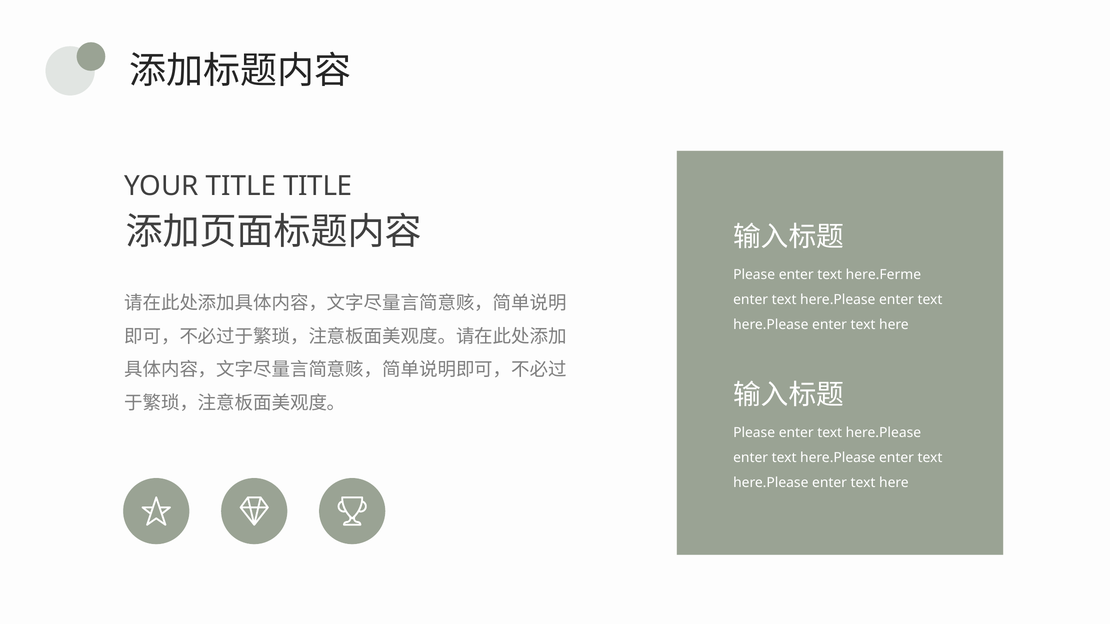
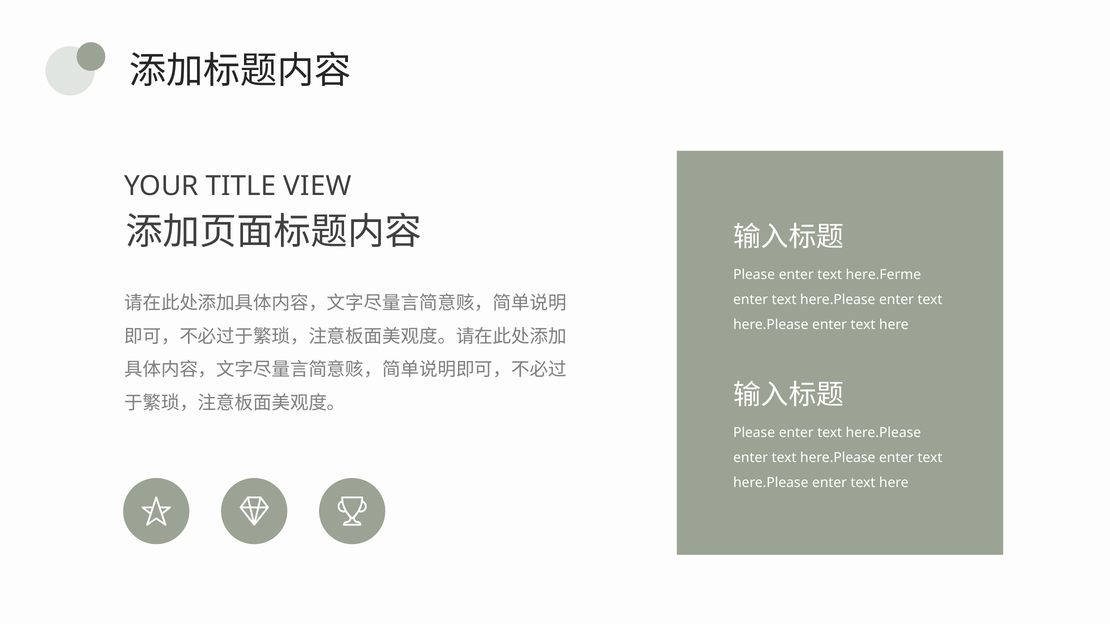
TITLE TITLE: TITLE -> VIEW
